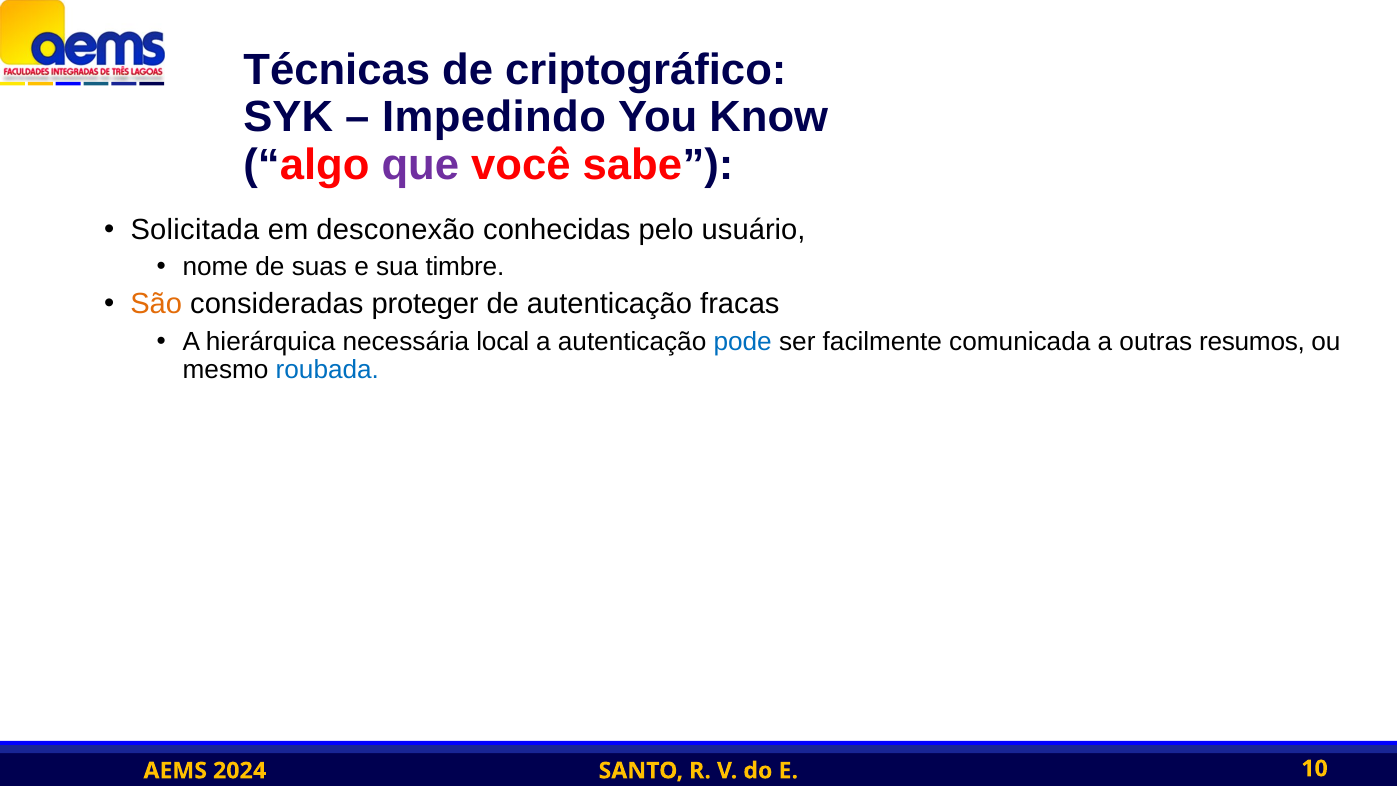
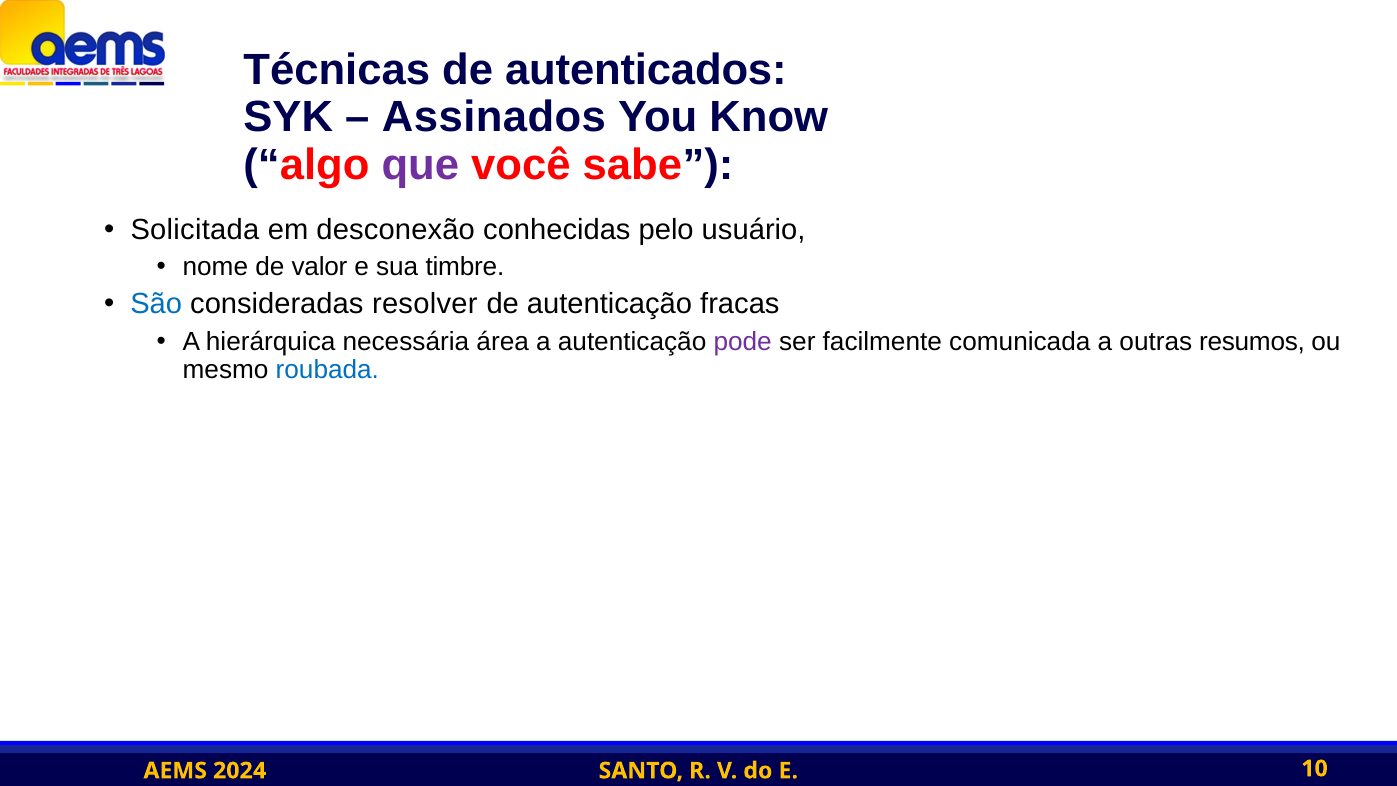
criptográfico: criptográfico -> autenticados
Impedindo: Impedindo -> Assinados
suas: suas -> valor
São colour: orange -> blue
proteger: proteger -> resolver
local: local -> área
pode colour: blue -> purple
